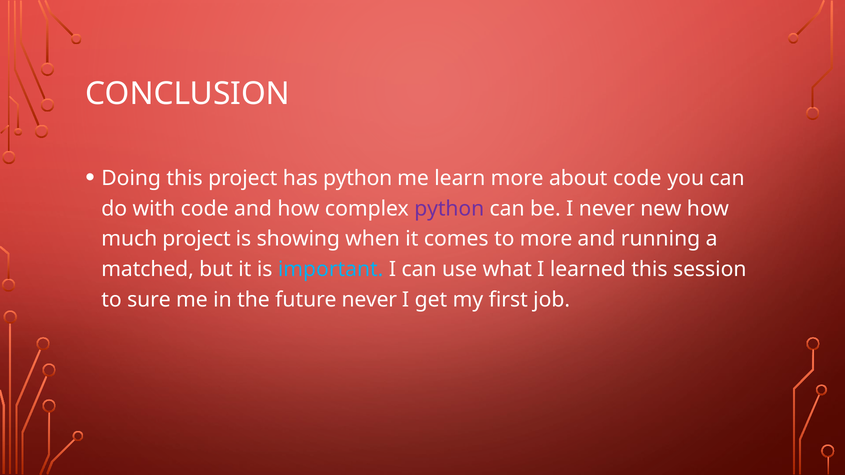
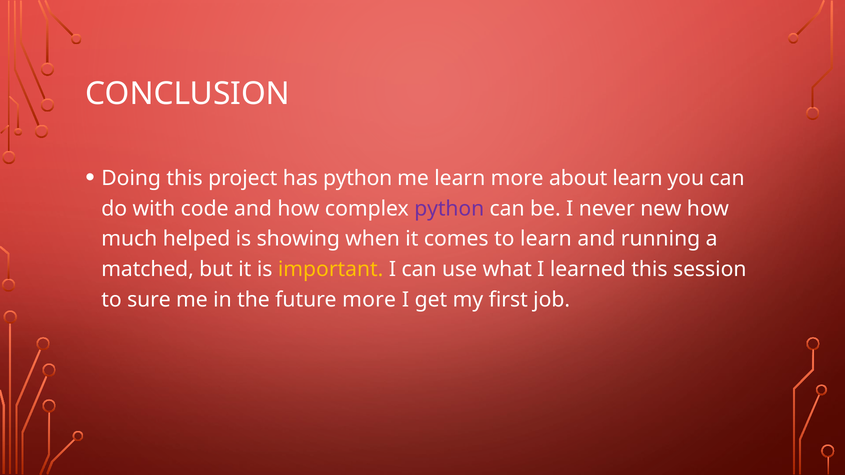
about code: code -> learn
much project: project -> helped
to more: more -> learn
important colour: light blue -> yellow
future never: never -> more
